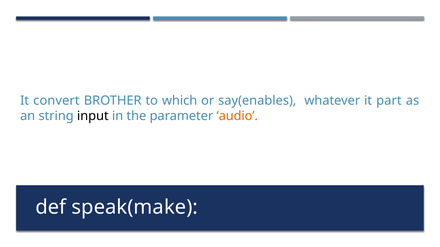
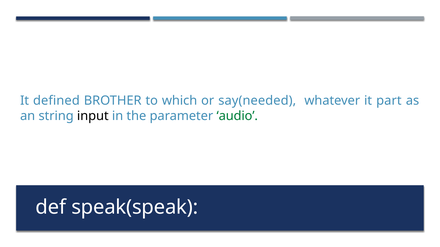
convert: convert -> defined
say(enables: say(enables -> say(needed
audio colour: orange -> green
speak(make: speak(make -> speak(speak
